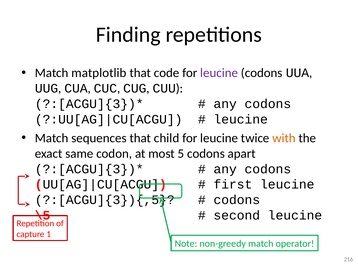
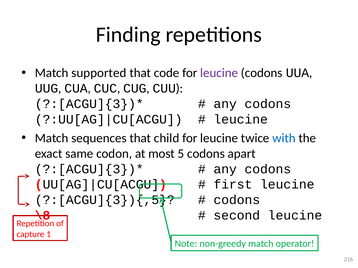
matplotlib: matplotlib -> supported
with colour: orange -> blue
\5: \5 -> \8
